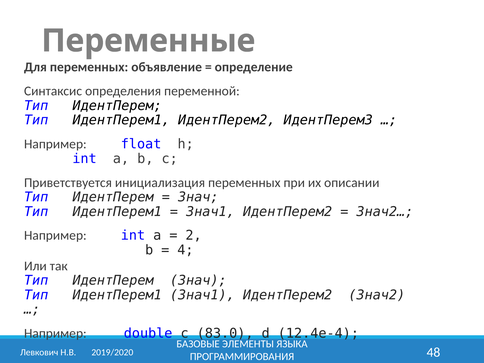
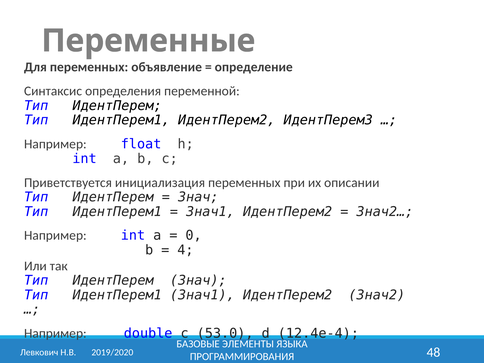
2: 2 -> 0
83.0: 83.0 -> 53.0
